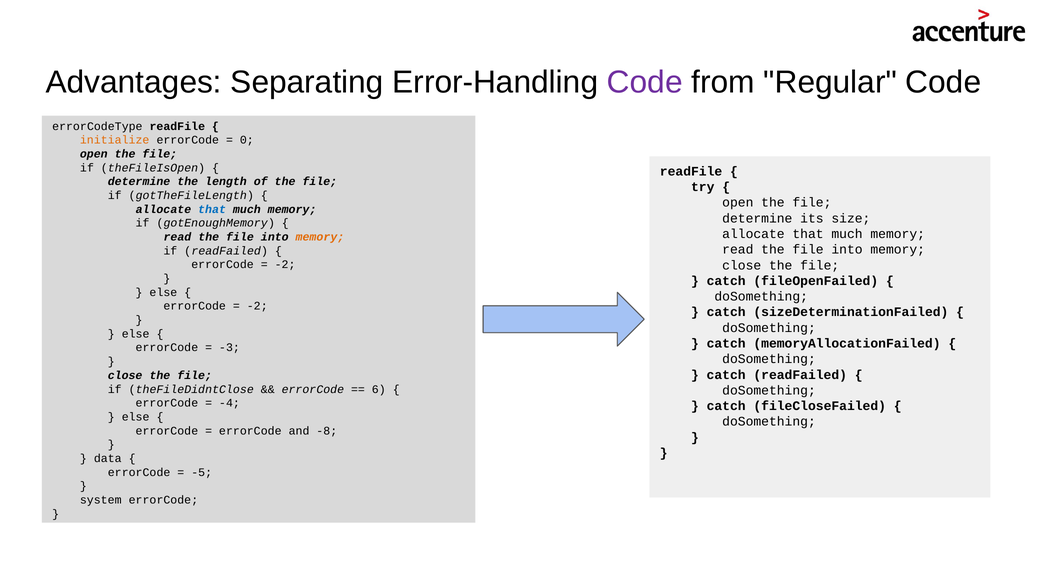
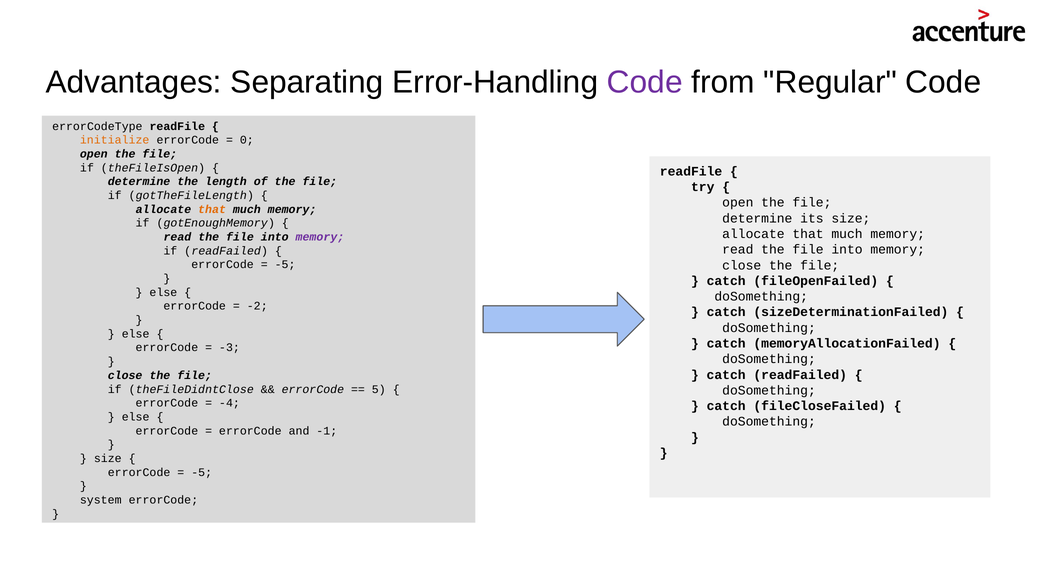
that at (212, 209) colour: blue -> orange
memory at (320, 237) colour: orange -> purple
-2 at (285, 264): -2 -> -5
6: 6 -> 5
-8: -8 -> -1
data at (108, 458): data -> size
